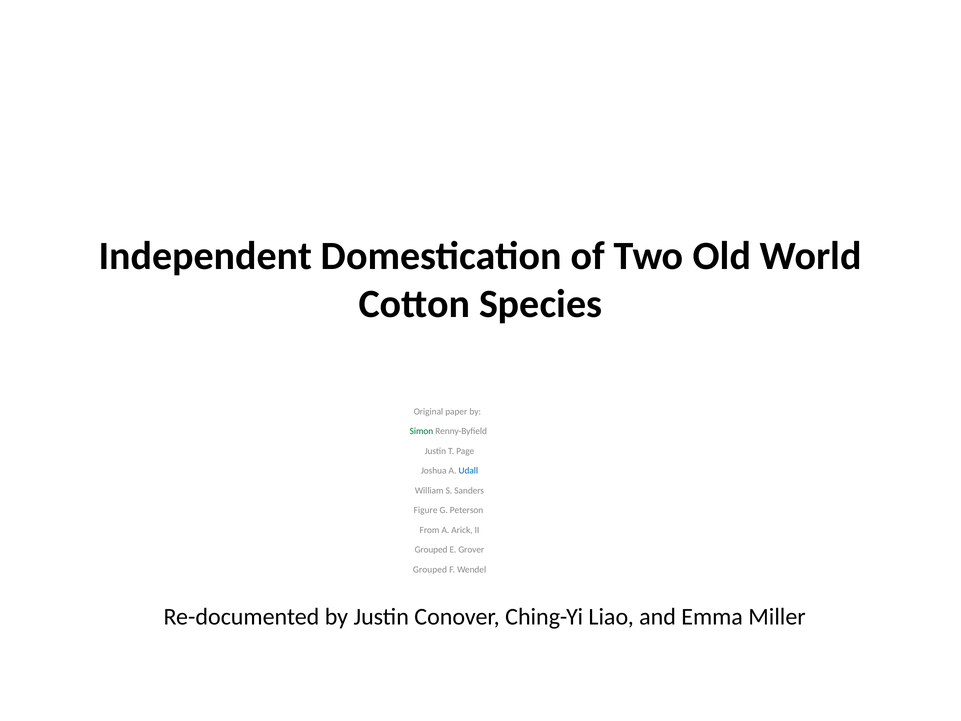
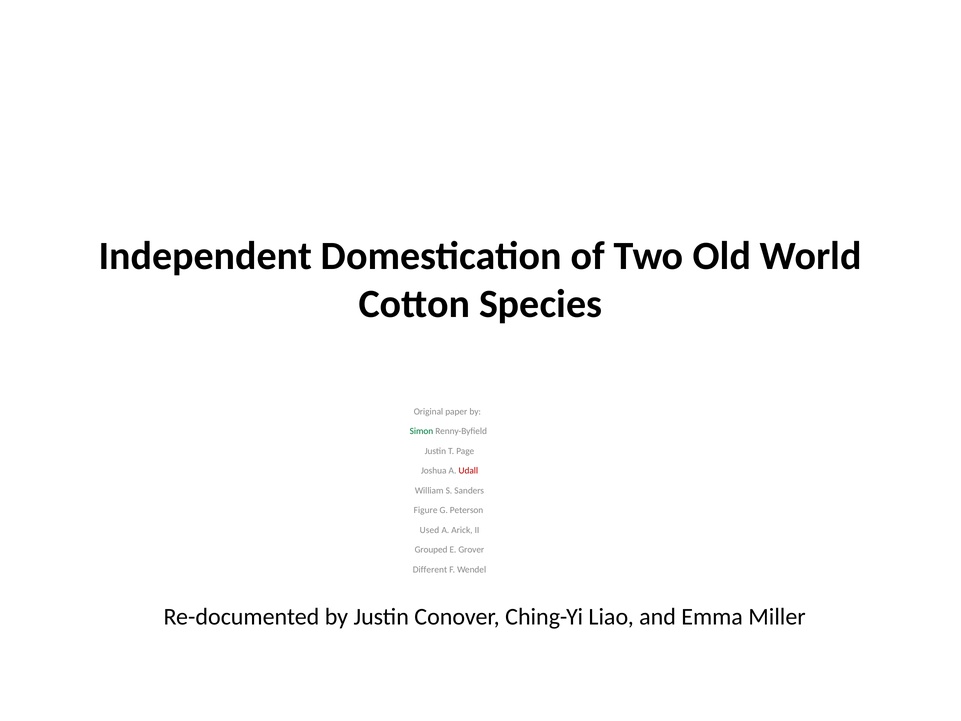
Udall colour: blue -> red
From: From -> Used
Grouped at (430, 569): Grouped -> Different
